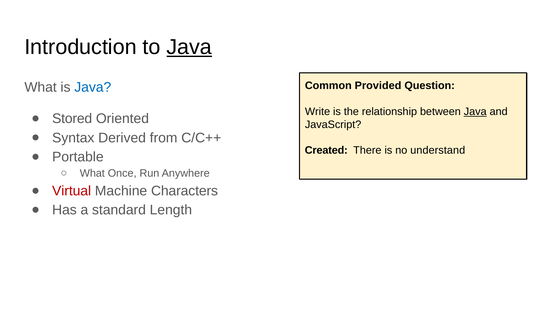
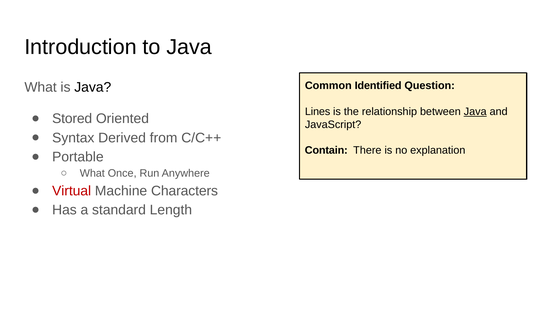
Java at (189, 47) underline: present -> none
Provided: Provided -> Identified
Java at (93, 87) colour: blue -> black
Write: Write -> Lines
Created: Created -> Contain
understand: understand -> explanation
